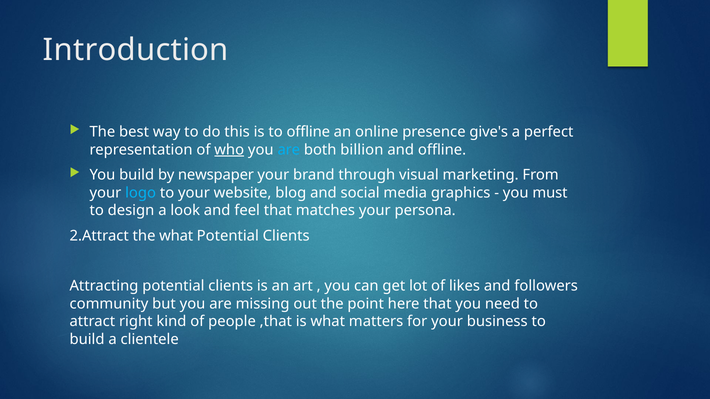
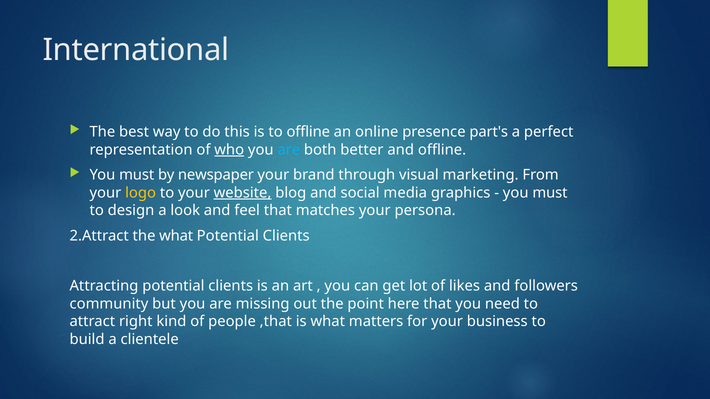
Introduction: Introduction -> International
give's: give's -> part's
billion: billion -> better
build at (137, 175): build -> must
logo colour: light blue -> yellow
website underline: none -> present
